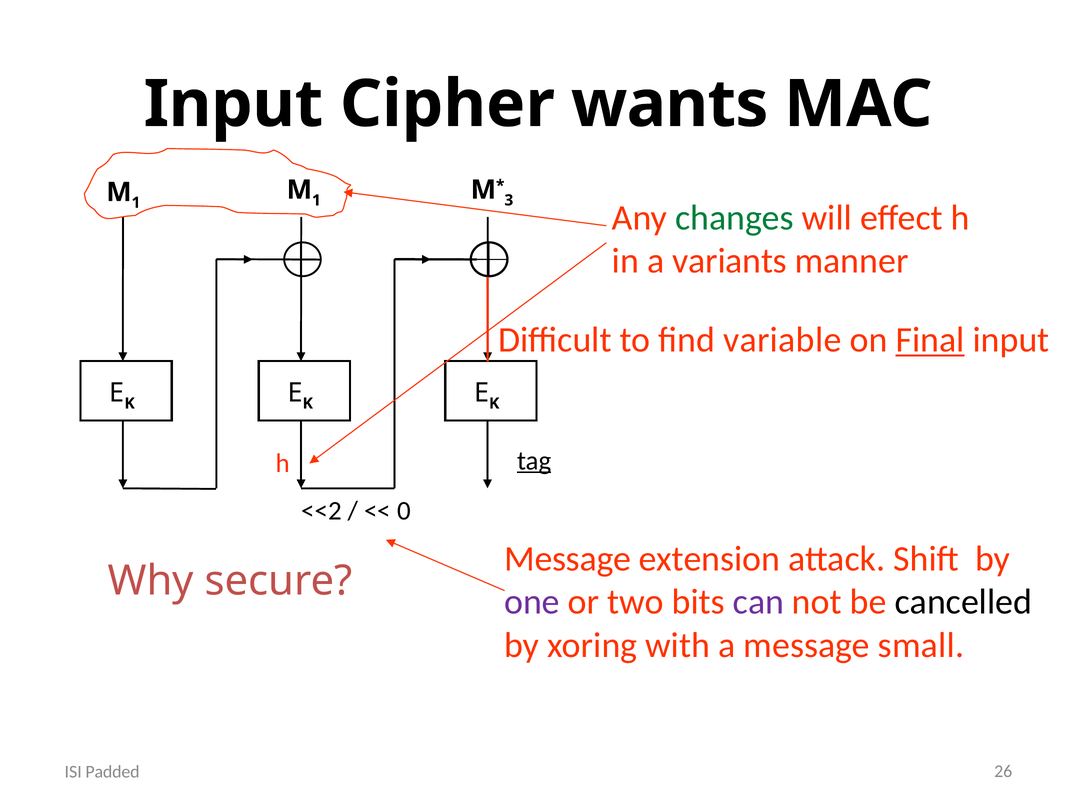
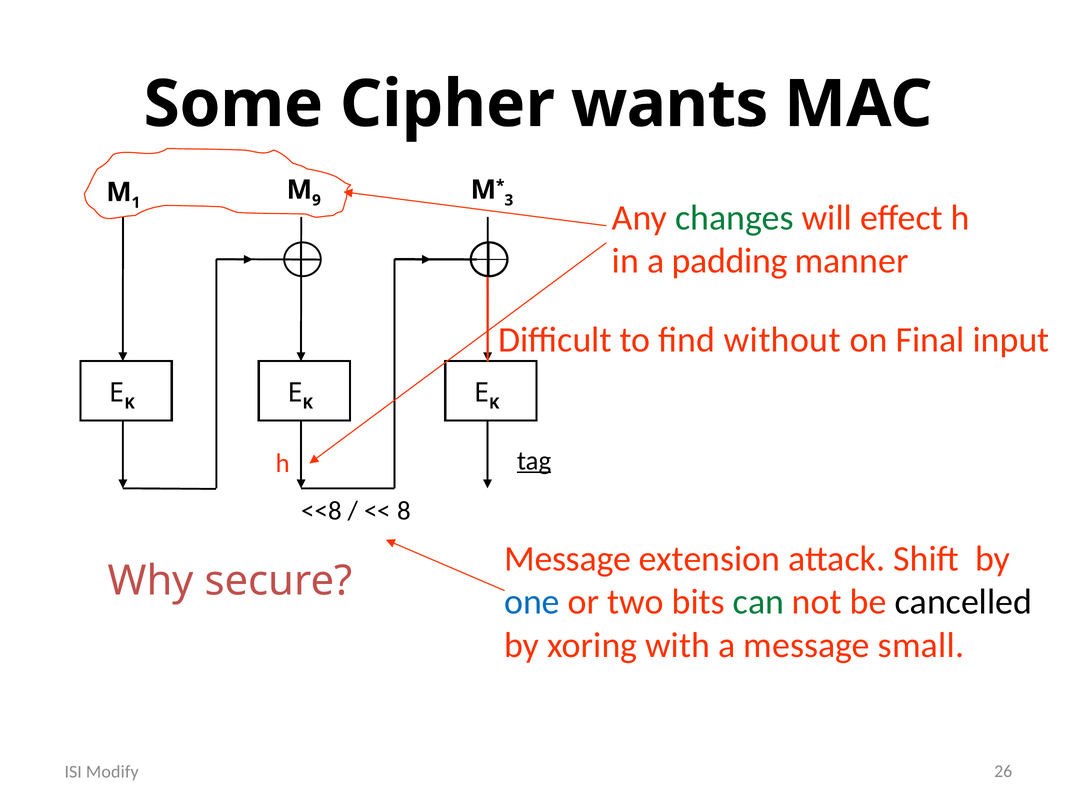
Input at (233, 104): Input -> Some
1 at (316, 200): 1 -> 9
variants: variants -> padding
variable: variable -> without
Final underline: present -> none
<<2: <<2 -> <<8
0: 0 -> 8
one colour: purple -> blue
can colour: purple -> green
Padded: Padded -> Modify
